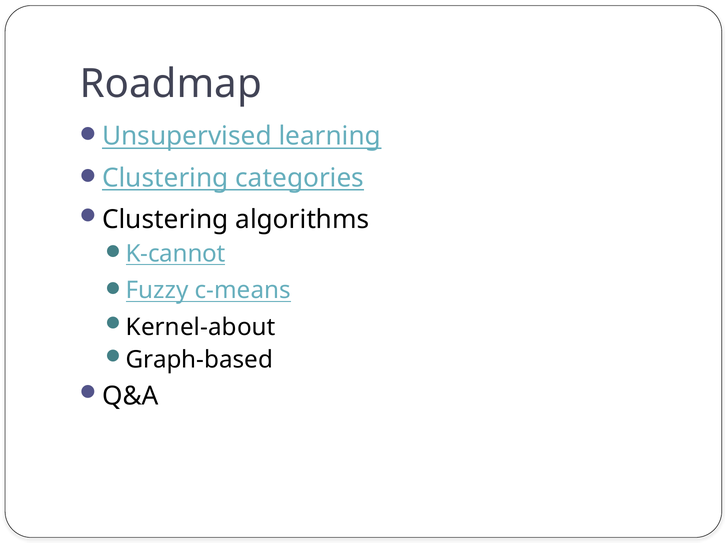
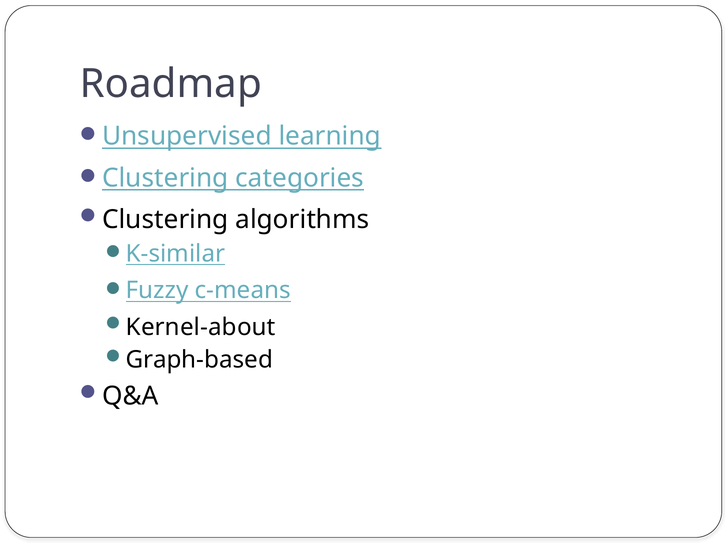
K-cannot: K-cannot -> K-similar
